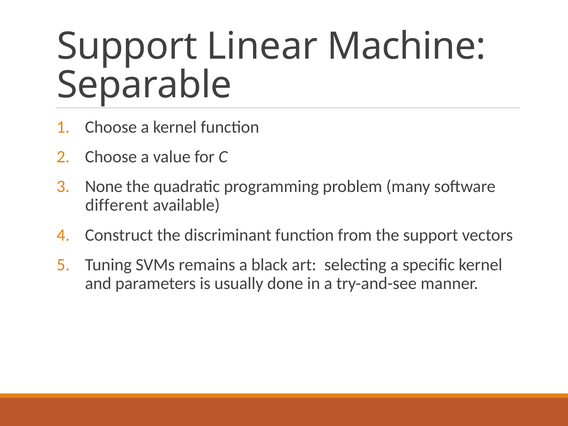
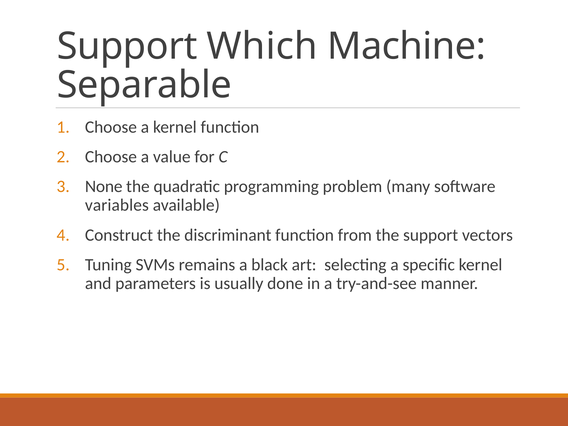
Linear: Linear -> Which
different: different -> variables
